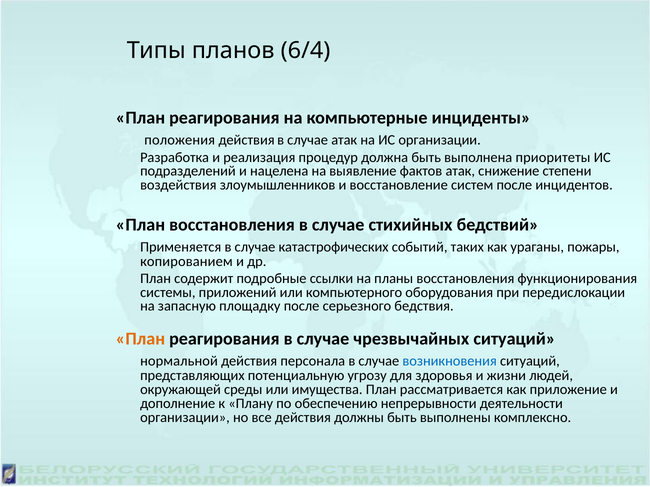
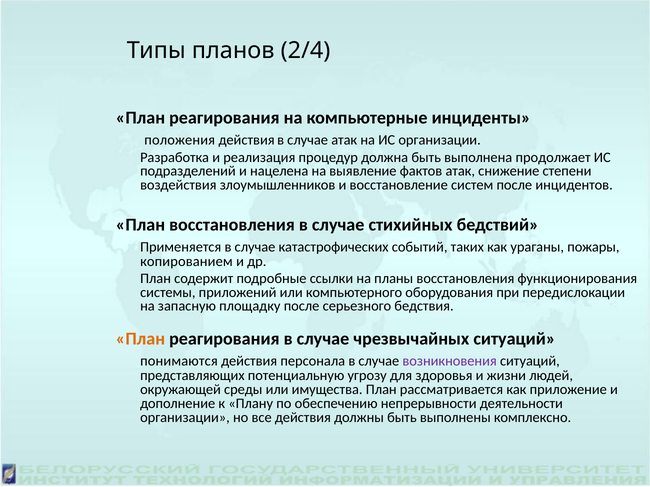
6/4: 6/4 -> 2/4
приоритеты: приоритеты -> продолжает
нормальной: нормальной -> понимаются
возникновения colour: blue -> purple
